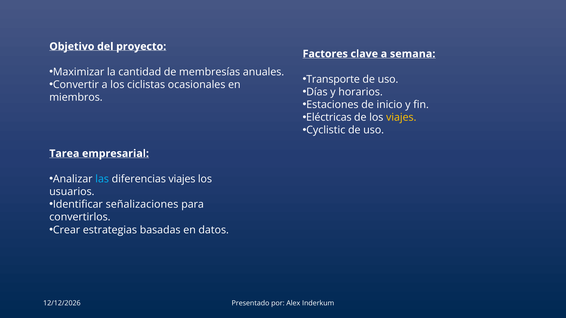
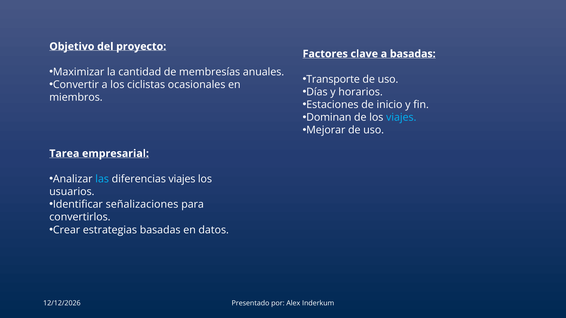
a semana: semana -> basadas
Eléctricas: Eléctricas -> Dominan
viajes at (401, 118) colour: yellow -> light blue
Cyclistic: Cyclistic -> Mejorar
